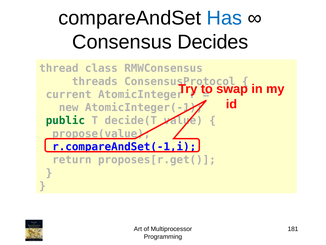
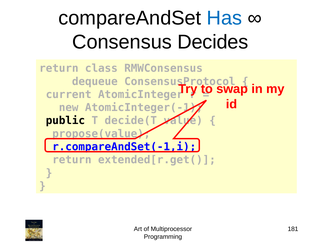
thread at (59, 68): thread -> return
threads: threads -> dequeue
public colour: green -> black
proposes[r.get(: proposes[r.get( -> extended[r.get(
